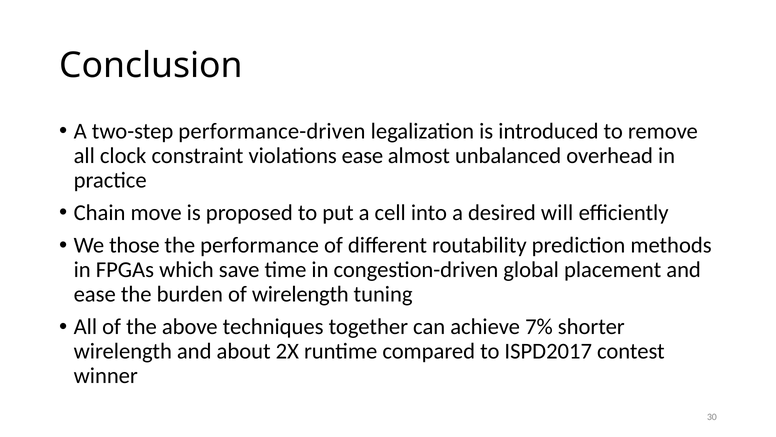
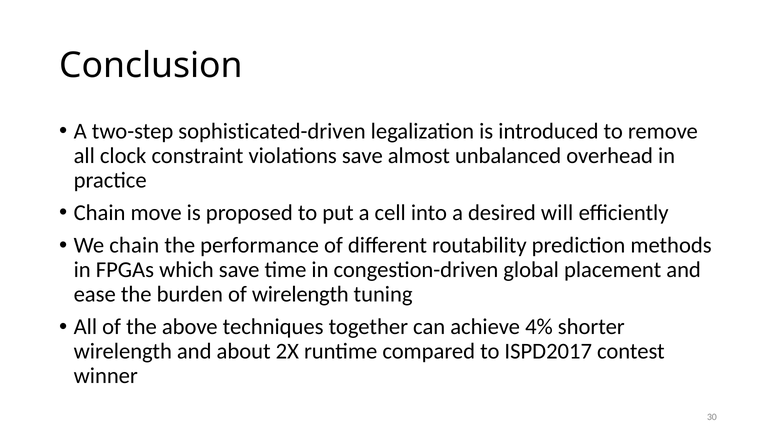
performance-driven: performance-driven -> sophisticated-driven
violations ease: ease -> save
We those: those -> chain
7%: 7% -> 4%
